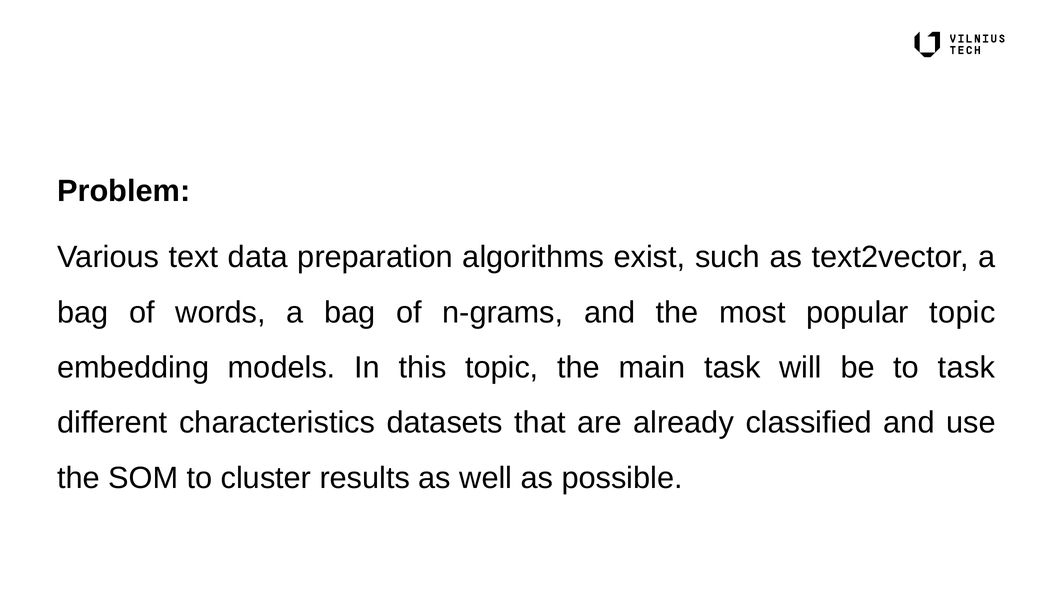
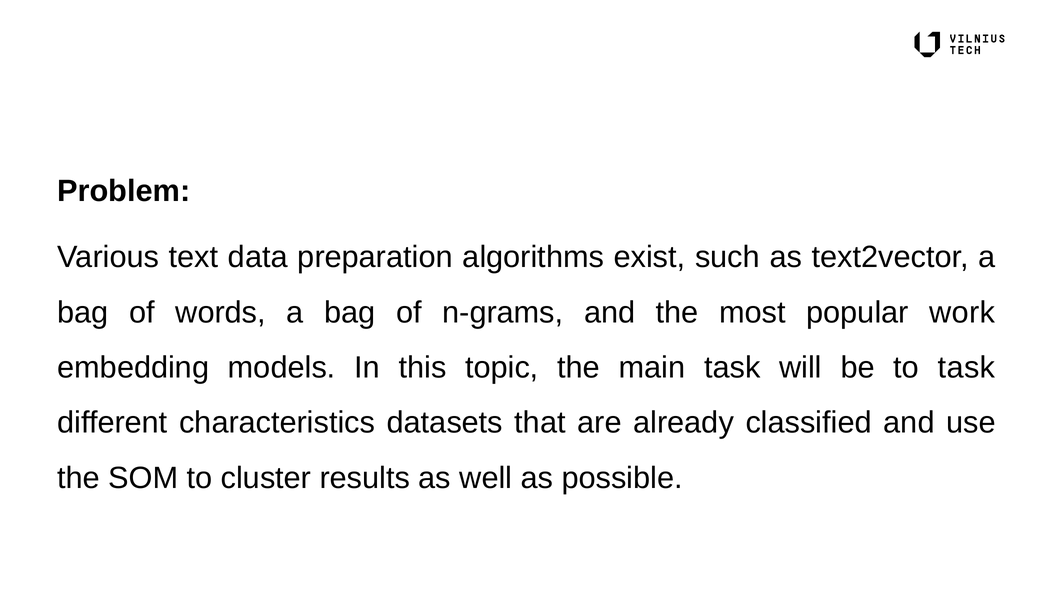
popular topic: topic -> work
